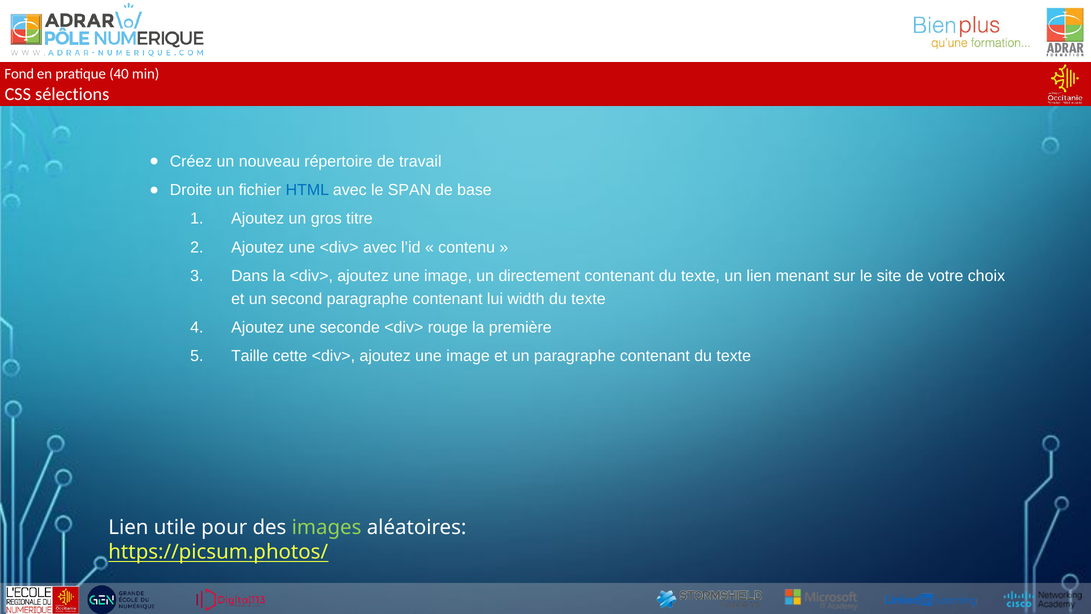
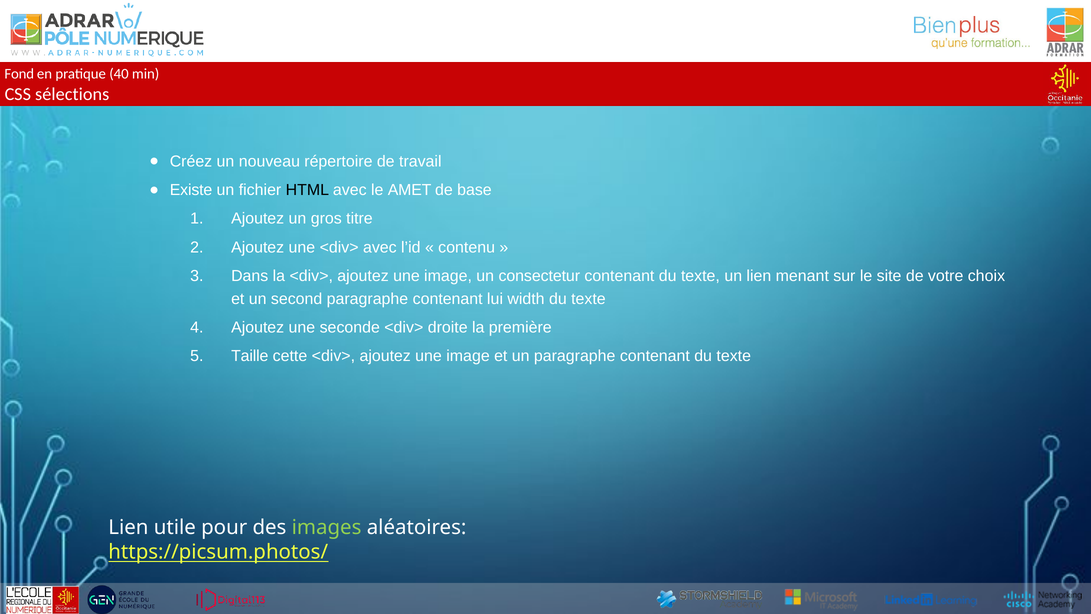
Droite: Droite -> Existe
HTML colour: blue -> black
SPAN: SPAN -> AMET
directement: directement -> consectetur
rouge: rouge -> droite
